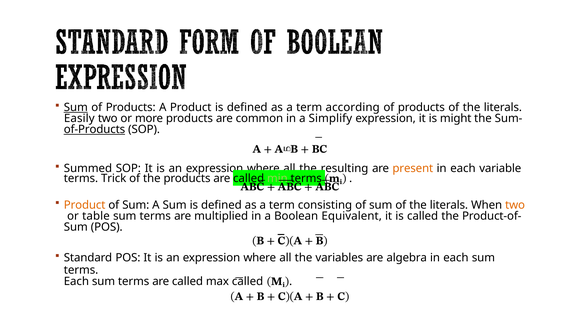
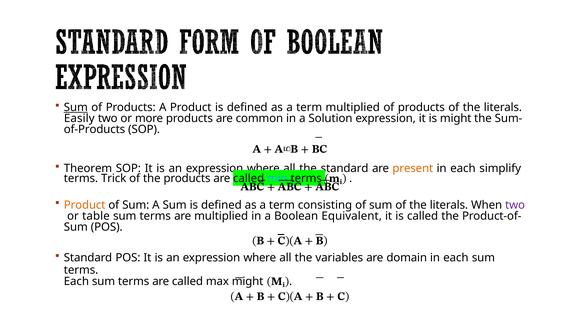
term according: according -> multiplied
Simplify: Simplify -> Solution
of-Products underline: present -> none
Summed: Summed -> Theorem
resulting at (345, 168): resulting -> standard
variable: variable -> simplify
min colour: light green -> light blue
two at (515, 205) colour: orange -> purple
algebra: algebra -> domain
max called: called -> might
